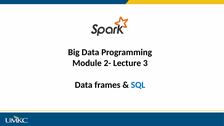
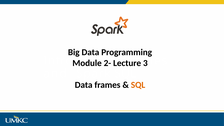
SQL at (138, 85) colour: blue -> orange
